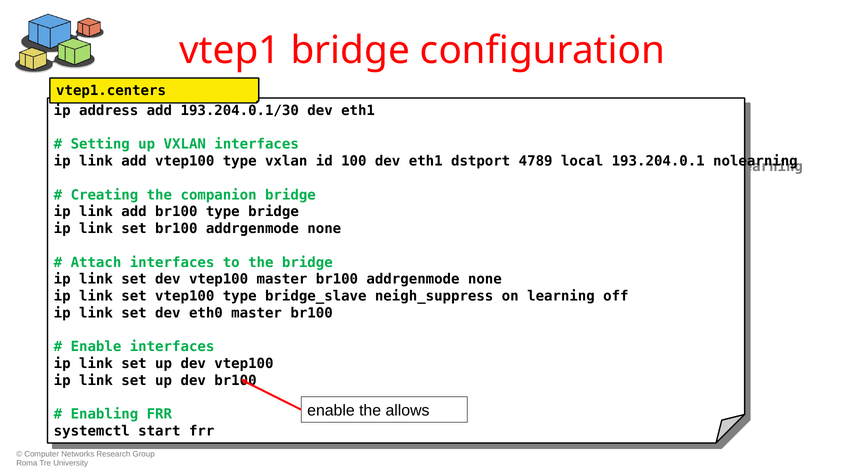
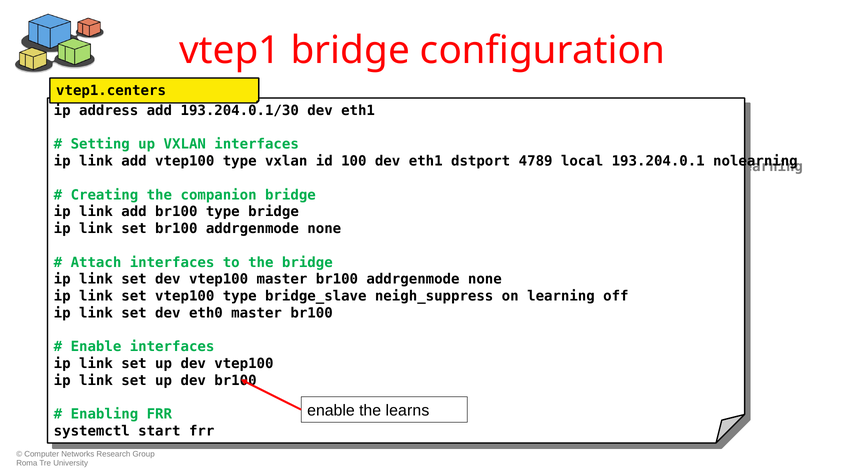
allows: allows -> learns
